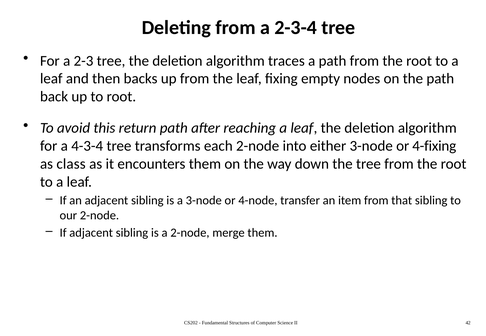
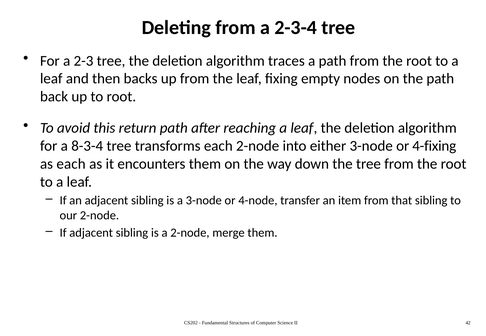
4-3-4: 4-3-4 -> 8-3-4
as class: class -> each
